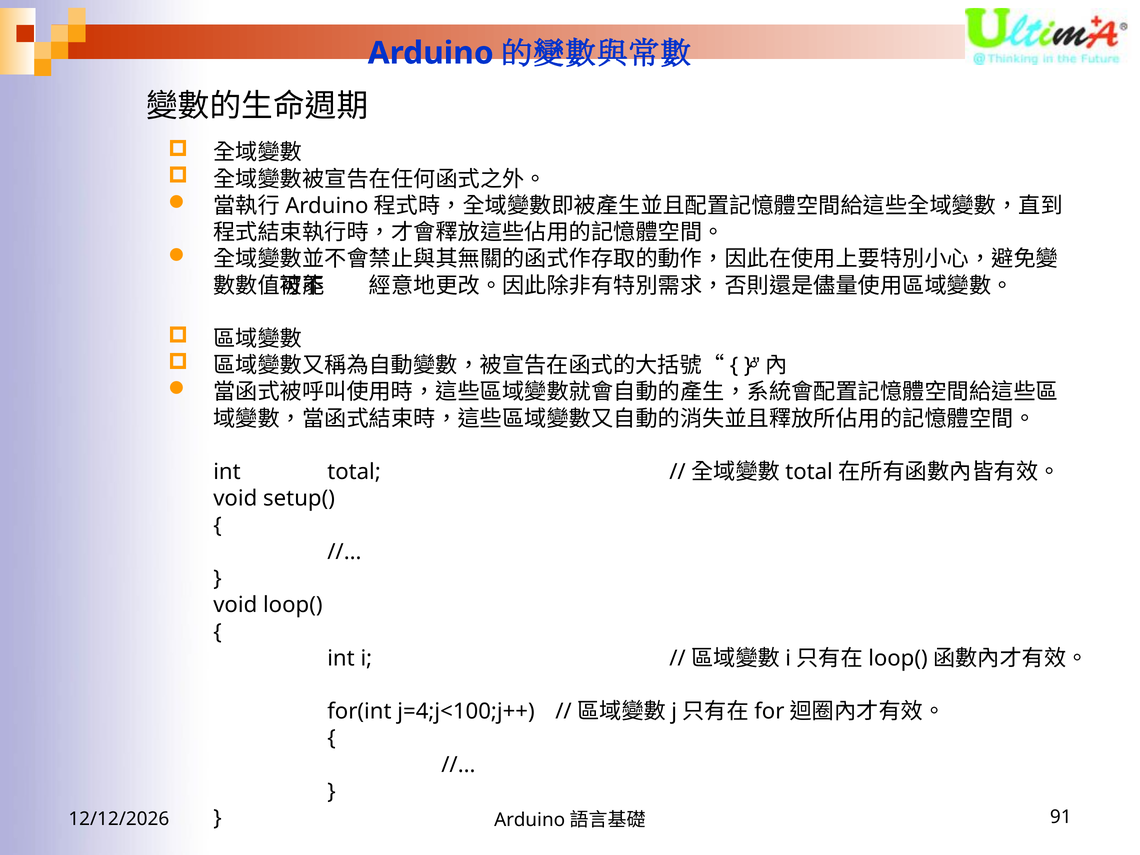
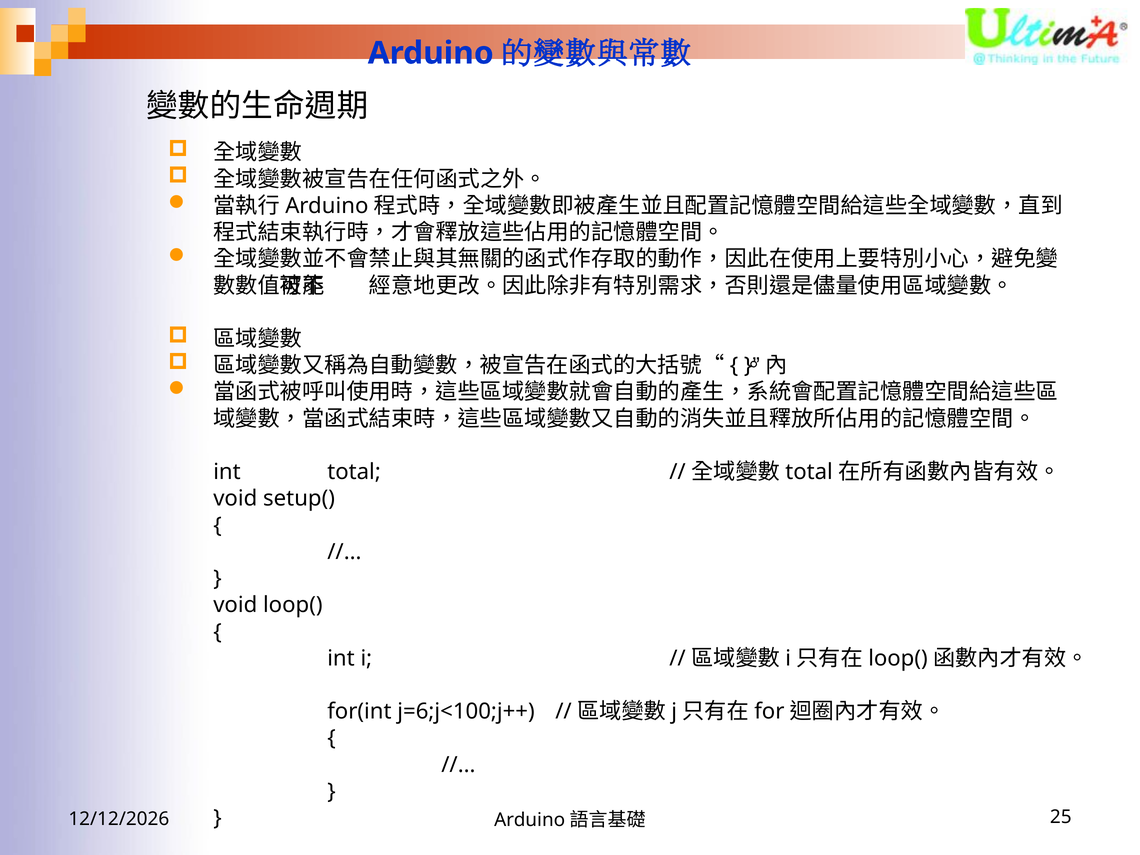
j=4;j<100;j++: j=4;j<100;j++ -> j=6;j<100;j++
91: 91 -> 25
